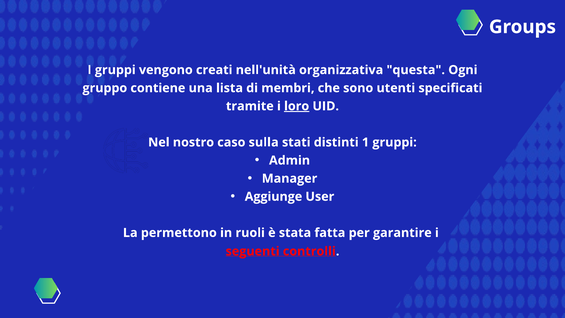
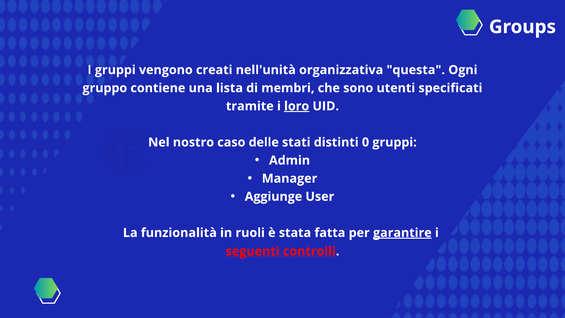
sulla: sulla -> delle
1: 1 -> 0
permettono: permettono -> funzionalità
garantire underline: none -> present
